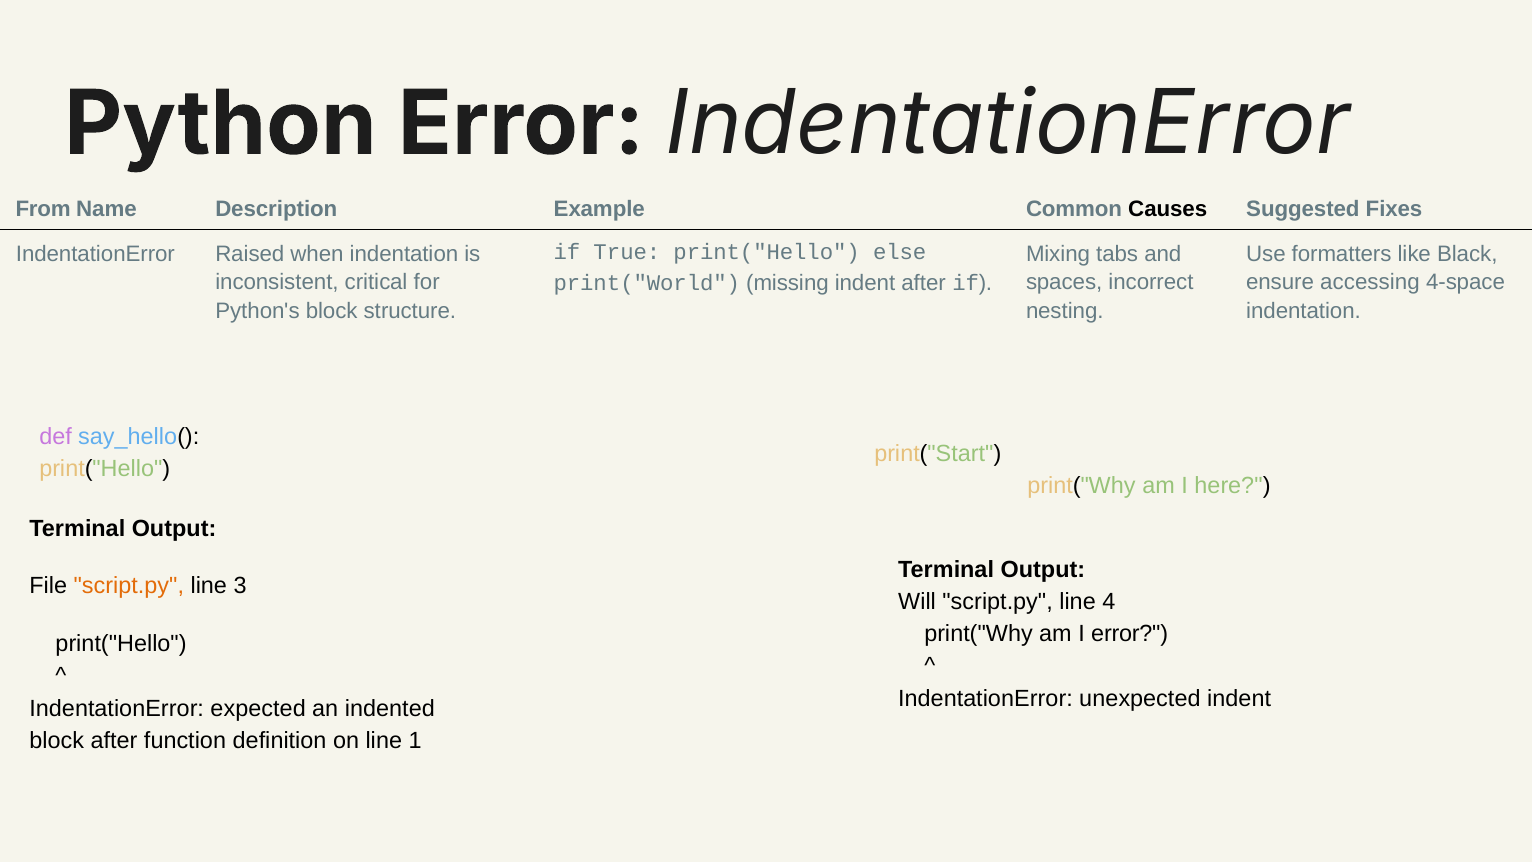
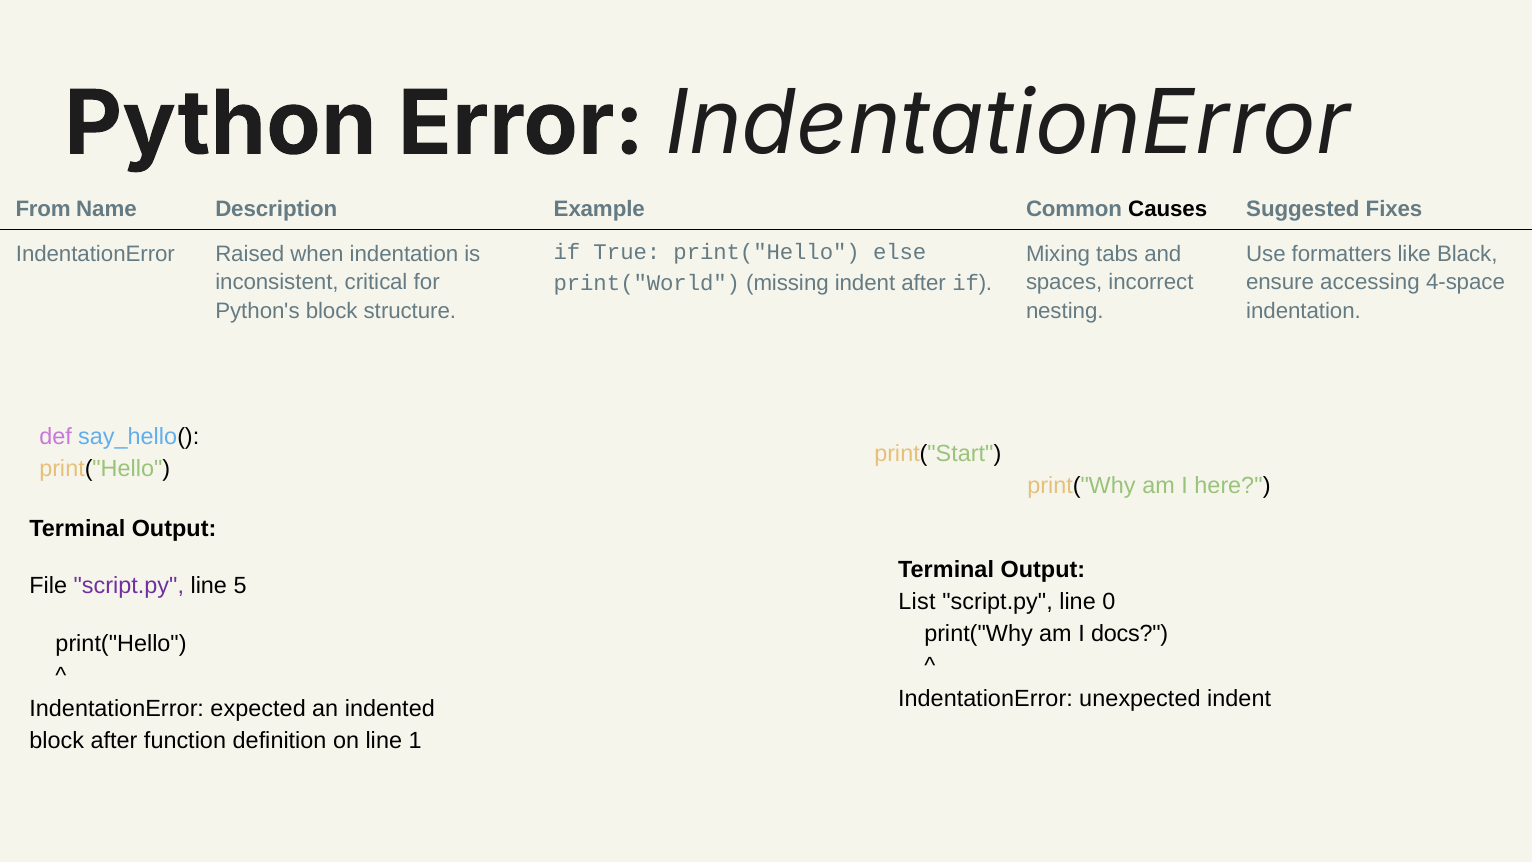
script.py at (129, 586) colour: orange -> purple
3: 3 -> 5
Will: Will -> List
4: 4 -> 0
I error: error -> docs
